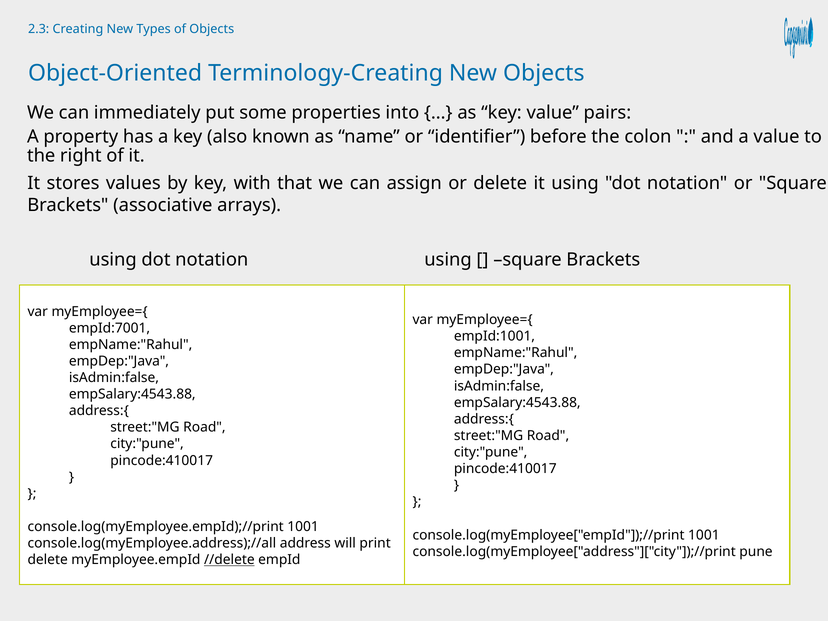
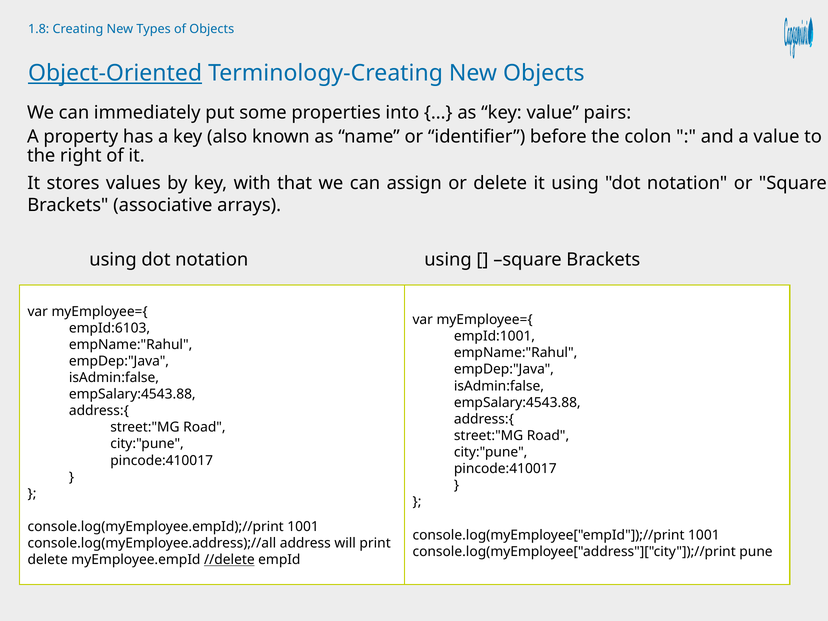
2.3: 2.3 -> 1.8
Object-Oriented underline: none -> present
empId:7001: empId:7001 -> empId:6103
